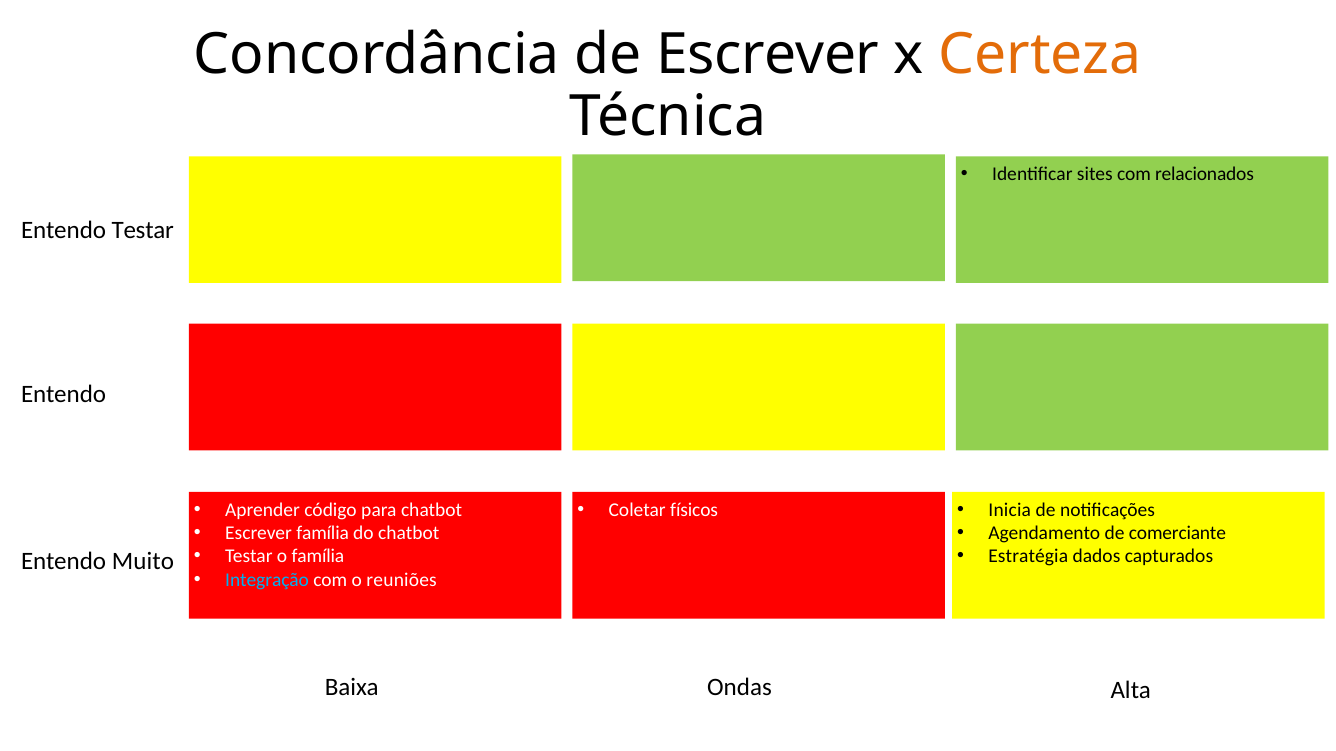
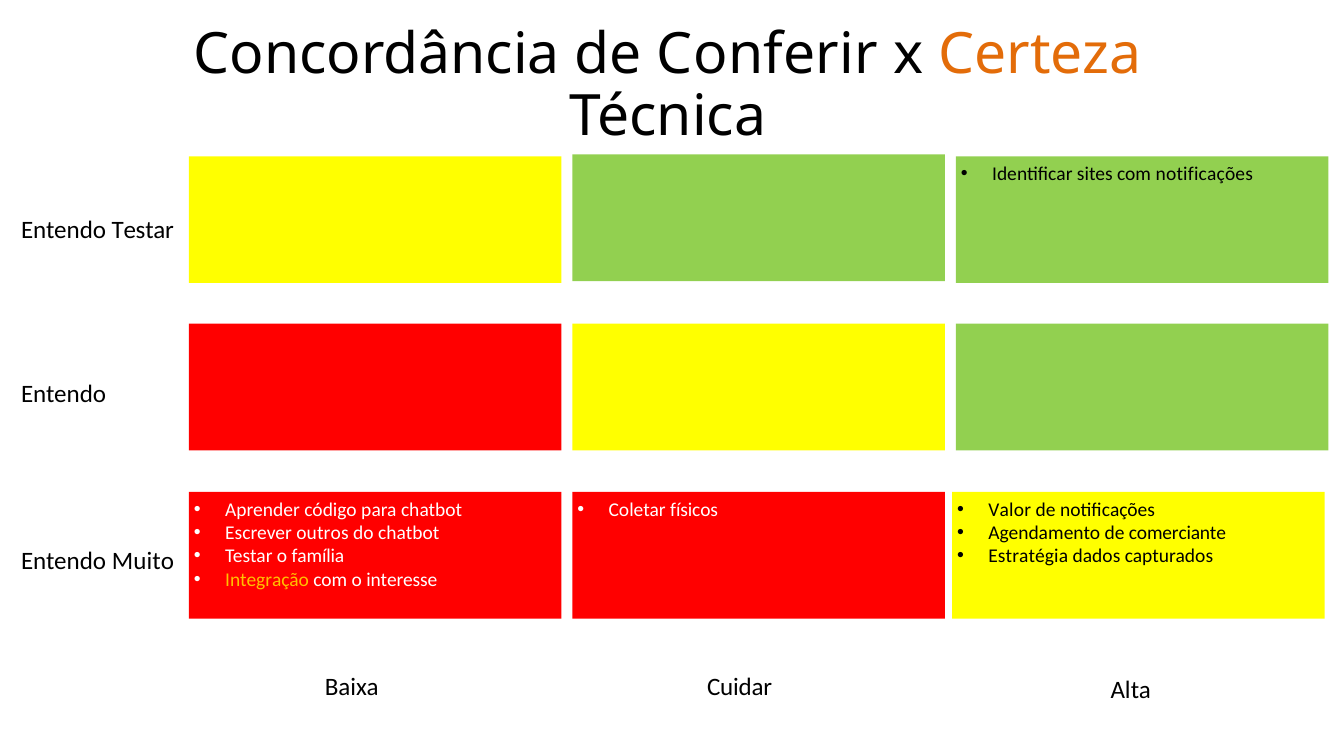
de Escrever: Escrever -> Conferir
com relacionados: relacionados -> notificações
Inicia: Inicia -> Valor
Escrever família: família -> outros
Integração colour: light blue -> yellow
reuniões: reuniões -> interesse
Ondas: Ondas -> Cuidar
